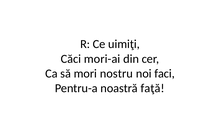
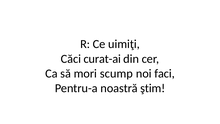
mori-ai: mori-ai -> curat-ai
nostru: nostru -> scump
faţă: faţă -> ştim
